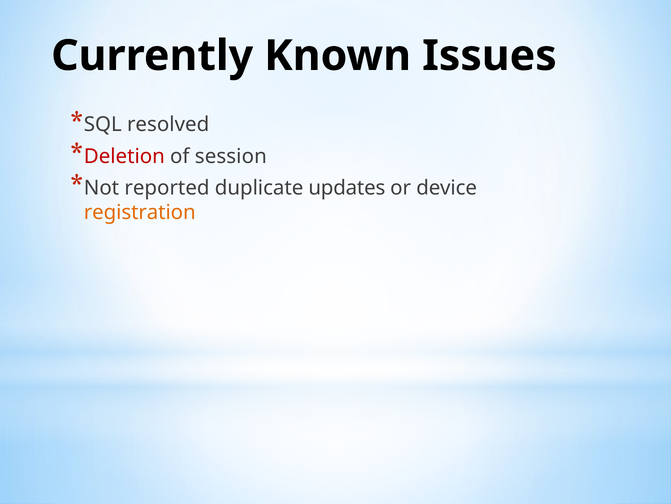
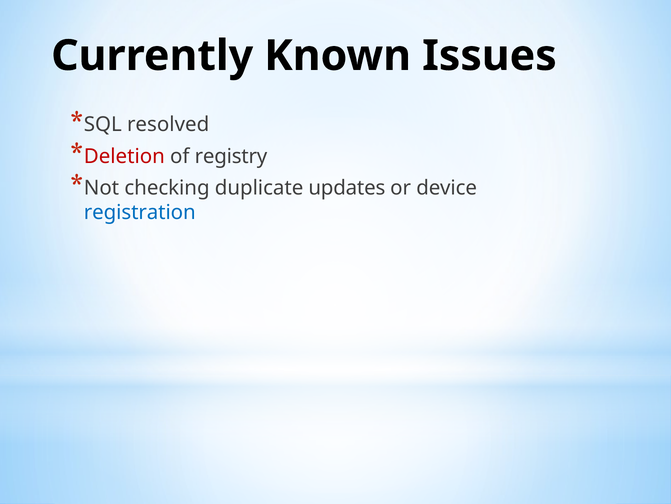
session: session -> registry
reported: reported -> checking
registration colour: orange -> blue
